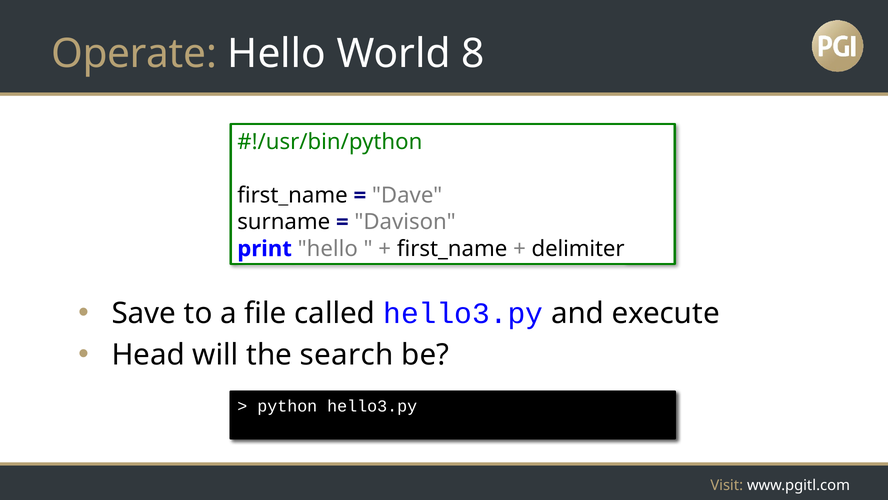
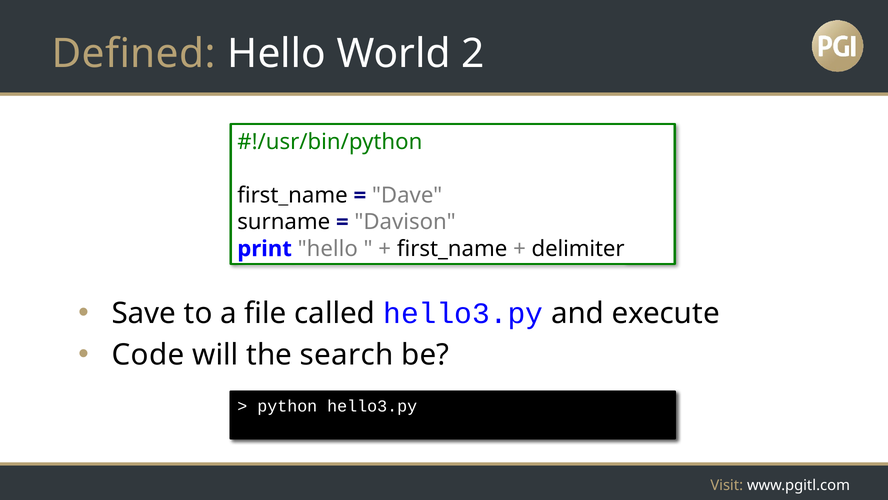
Operate: Operate -> Defined
8: 8 -> 2
Head: Head -> Code
